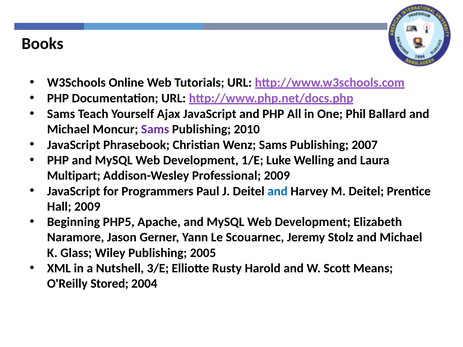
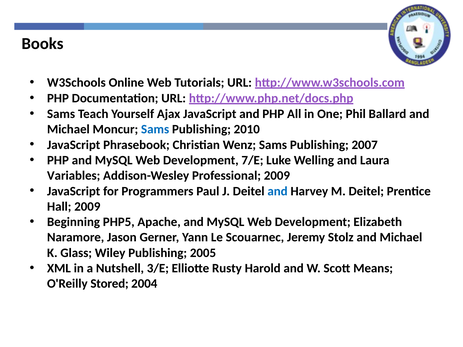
Sams at (155, 129) colour: purple -> blue
1/E: 1/E -> 7/E
Multipart: Multipart -> Variables
